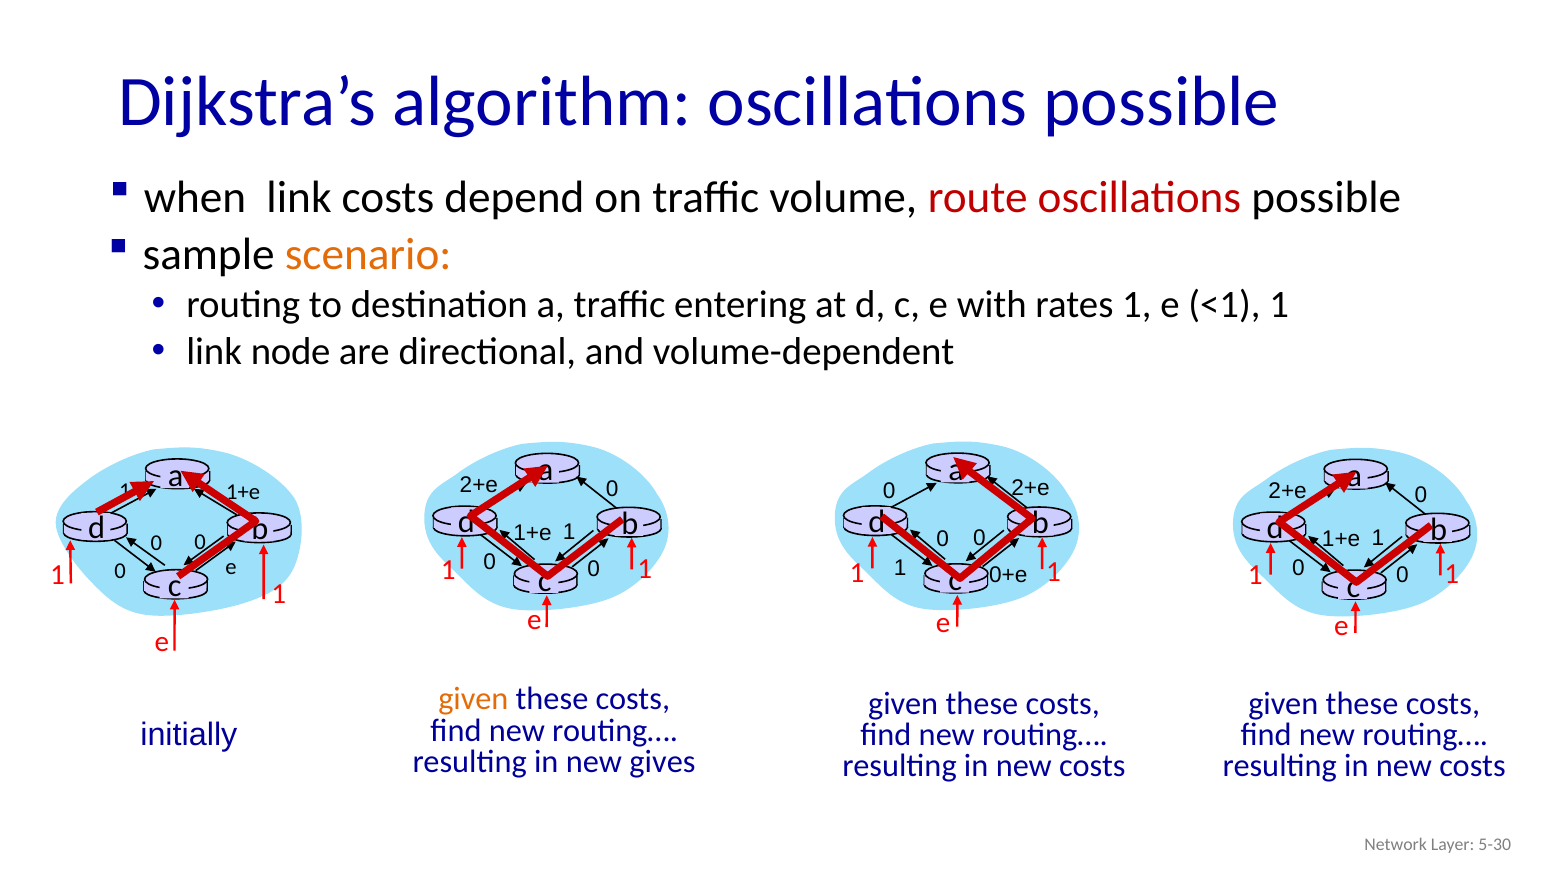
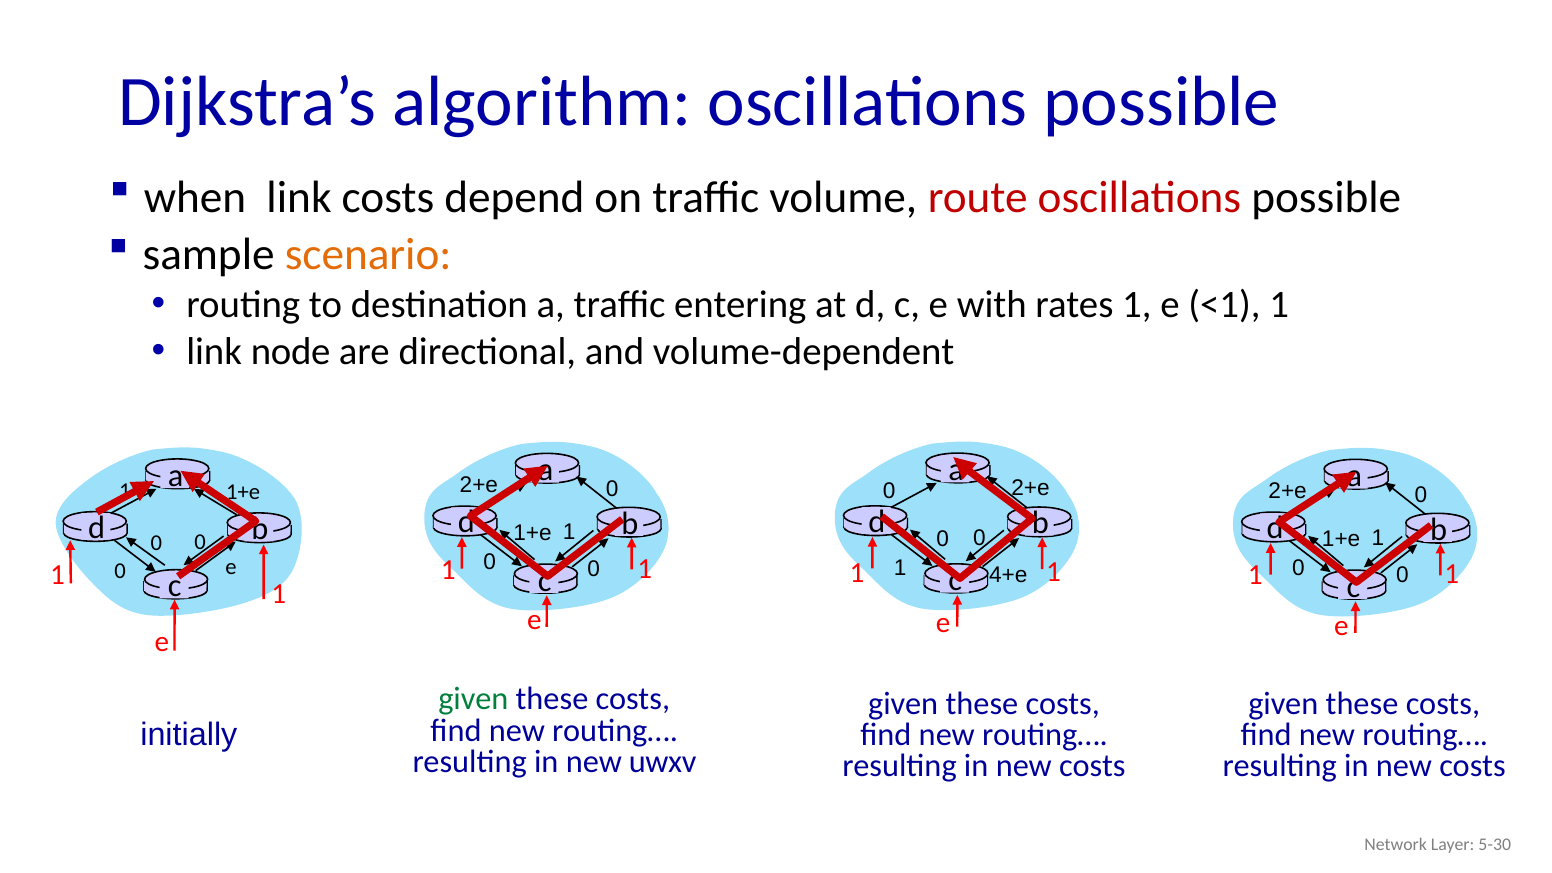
0+e: 0+e -> 4+e
given at (473, 699) colour: orange -> green
gives: gives -> uwxv
